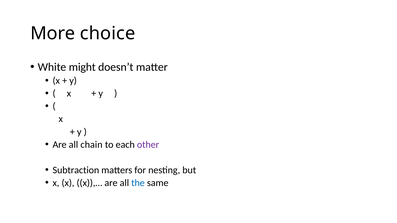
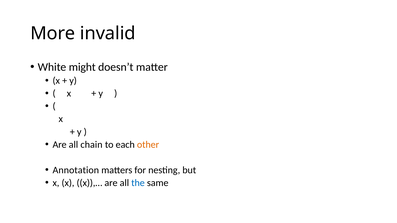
choice: choice -> invalid
other colour: purple -> orange
Subtraction: Subtraction -> Annotation
